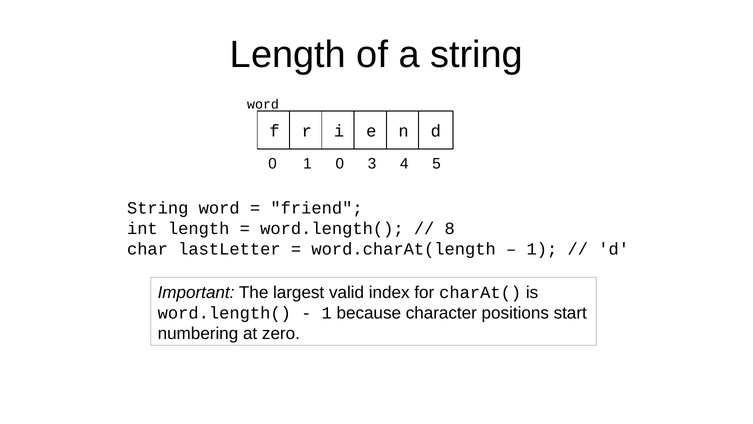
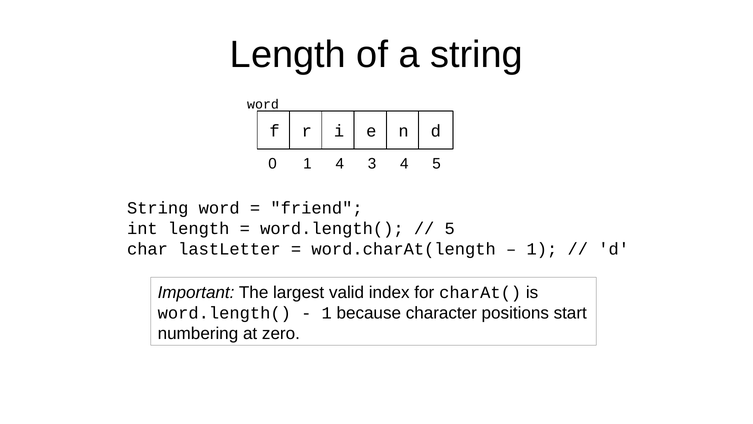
1 0: 0 -> 4
8 at (450, 228): 8 -> 5
